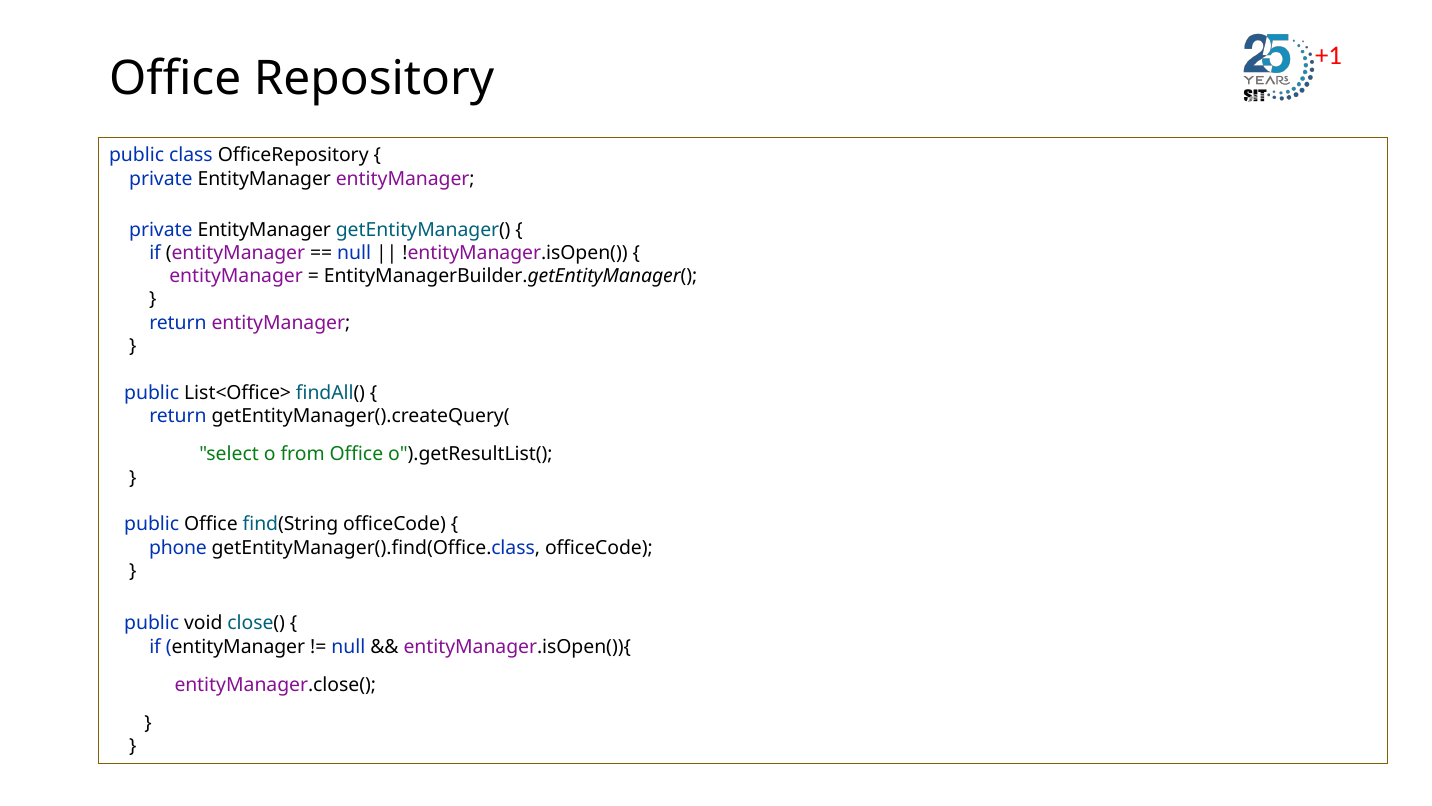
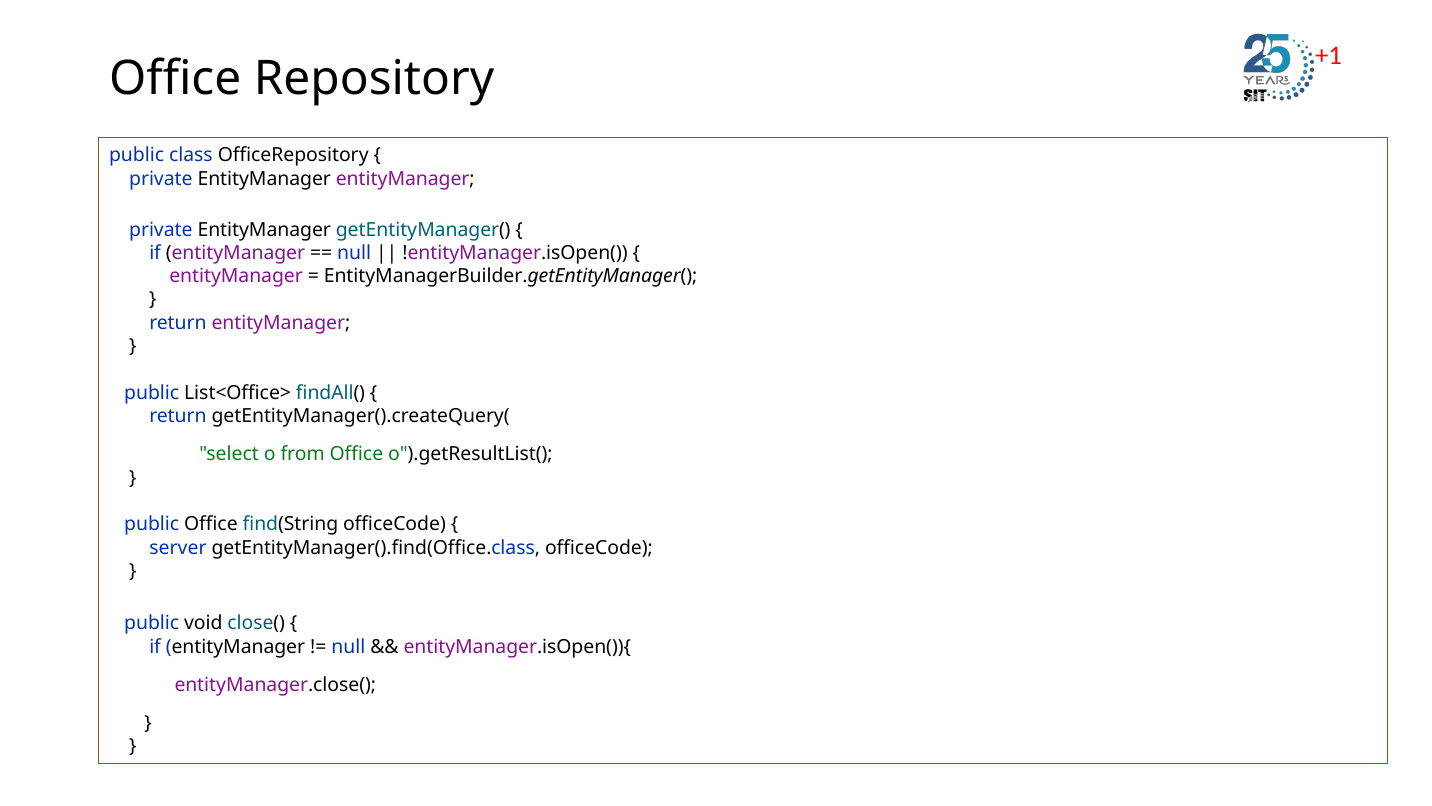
phone: phone -> server
